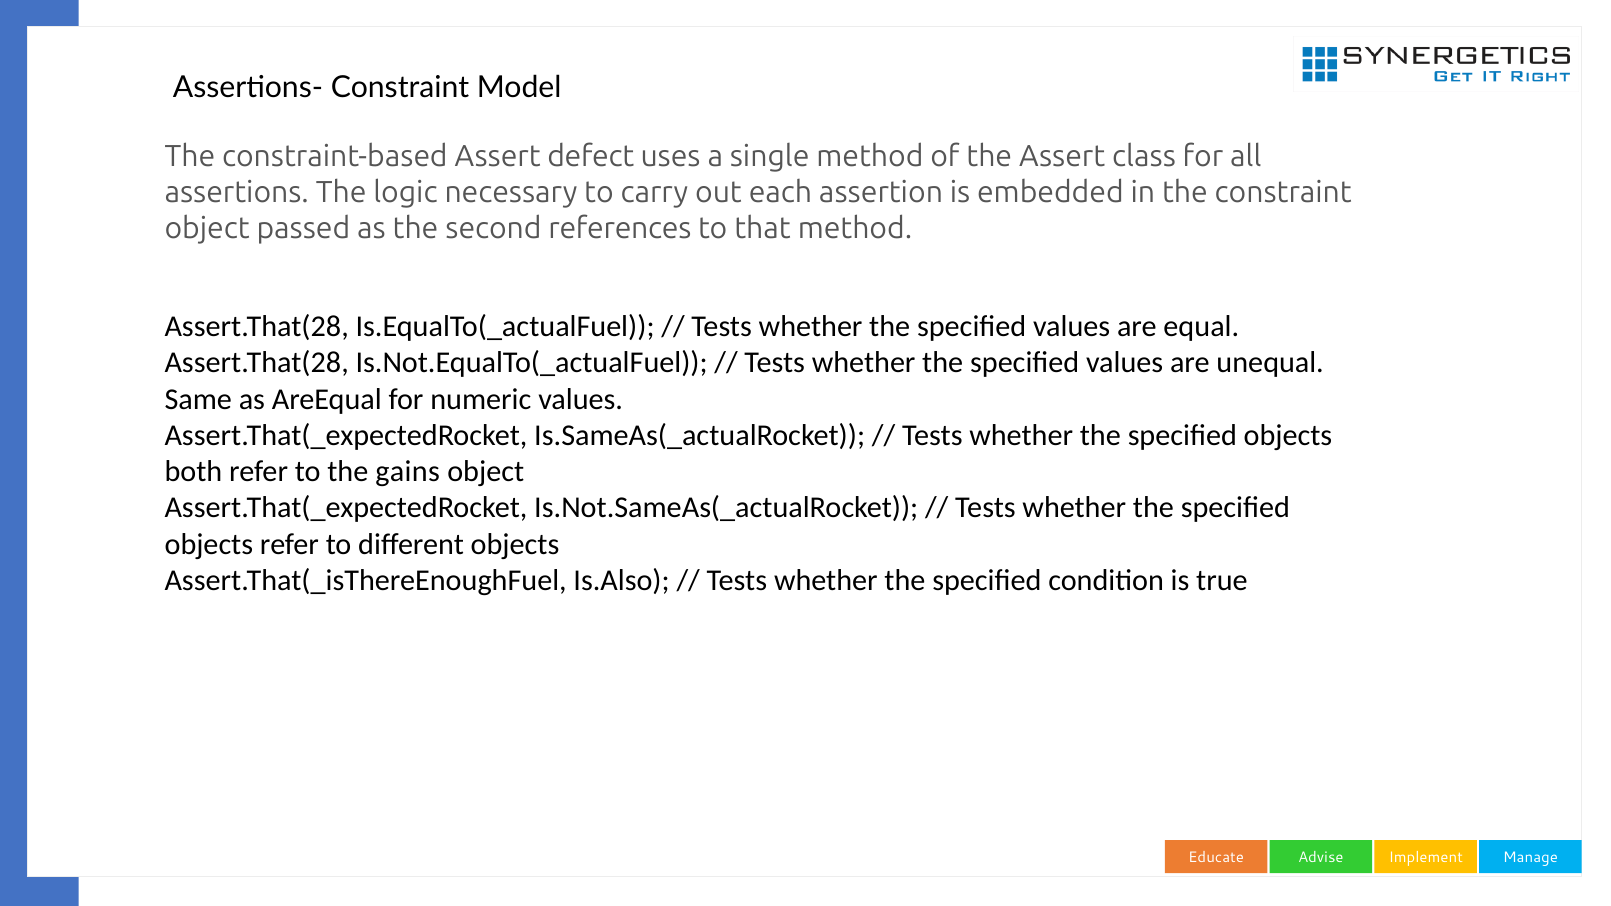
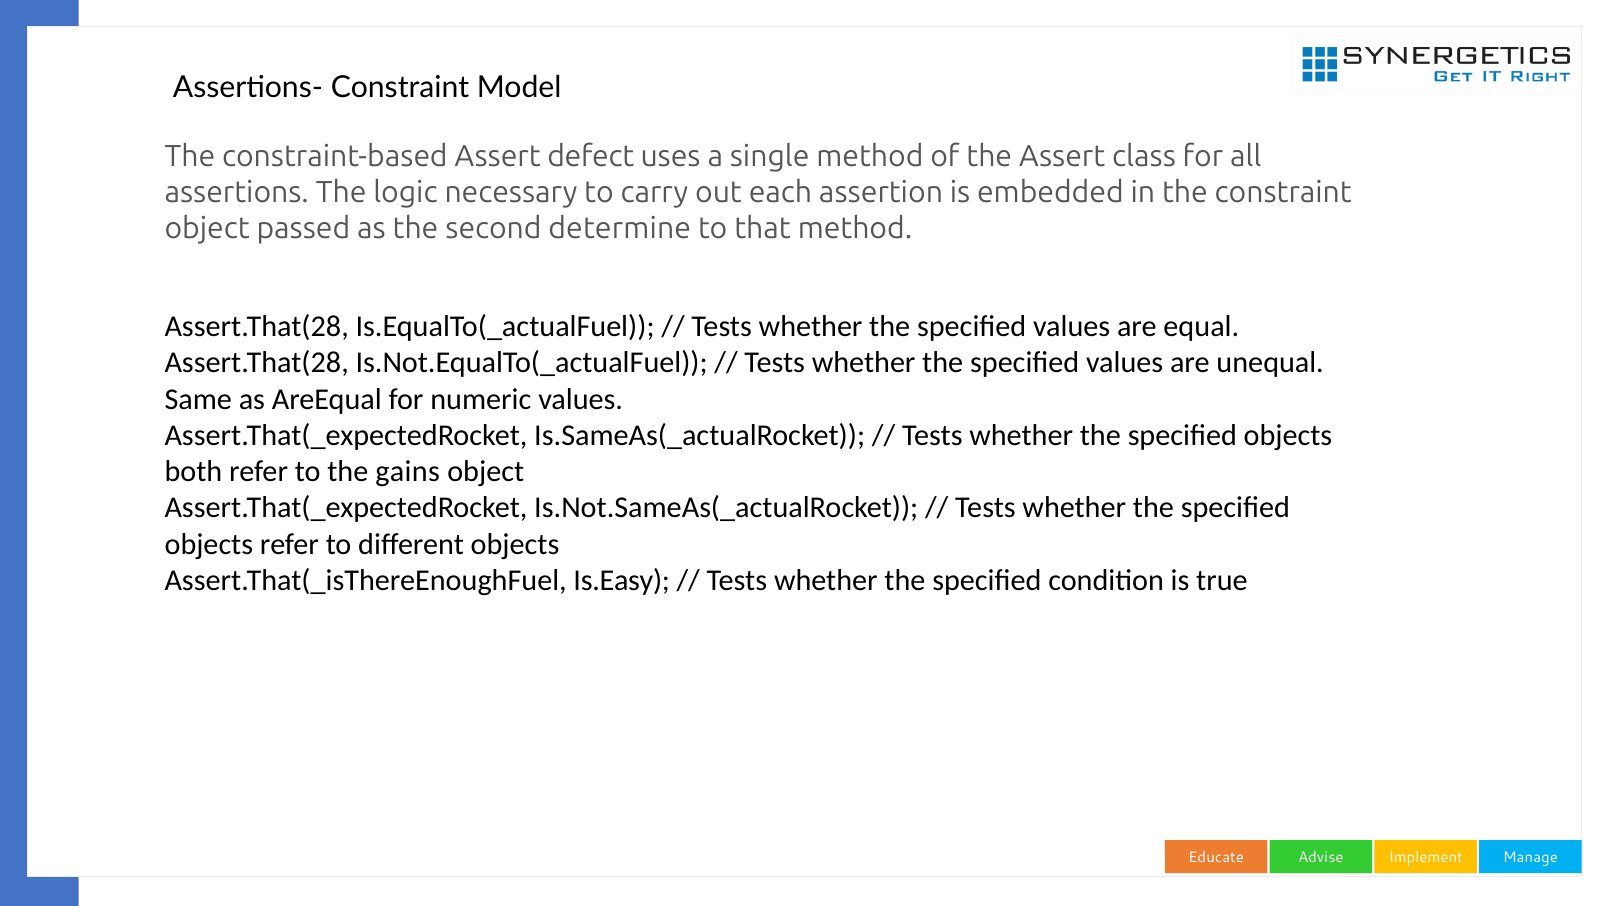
references: references -> determine
Is.Also: Is.Also -> Is.Easy
